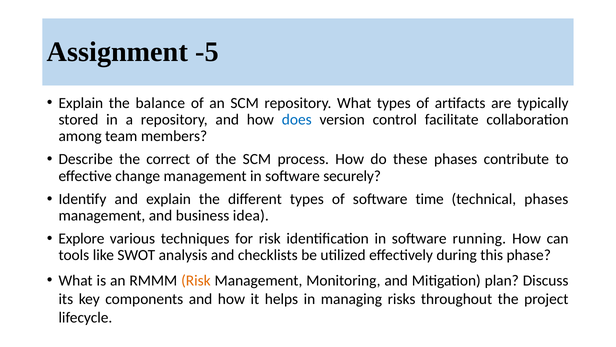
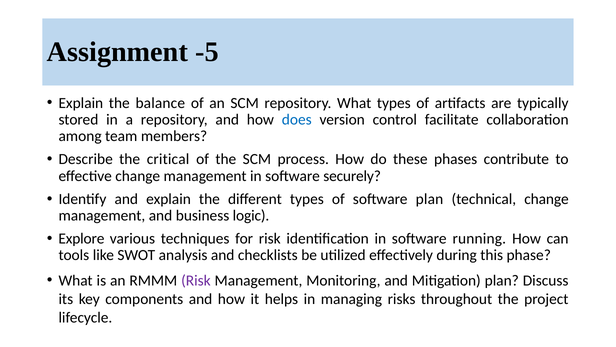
correct: correct -> critical
software time: time -> plan
technical phases: phases -> change
idea: idea -> logic
Risk at (196, 280) colour: orange -> purple
